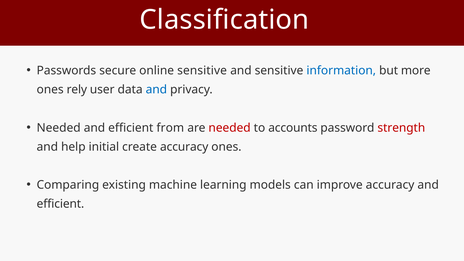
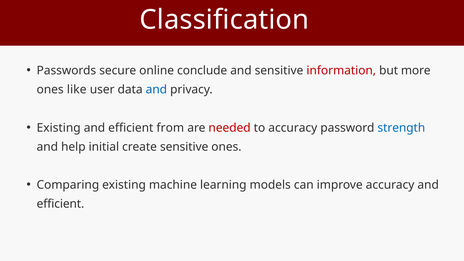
online sensitive: sensitive -> conclude
information colour: blue -> red
rely: rely -> like
Needed at (59, 128): Needed -> Existing
to accounts: accounts -> accuracy
strength colour: red -> blue
create accuracy: accuracy -> sensitive
